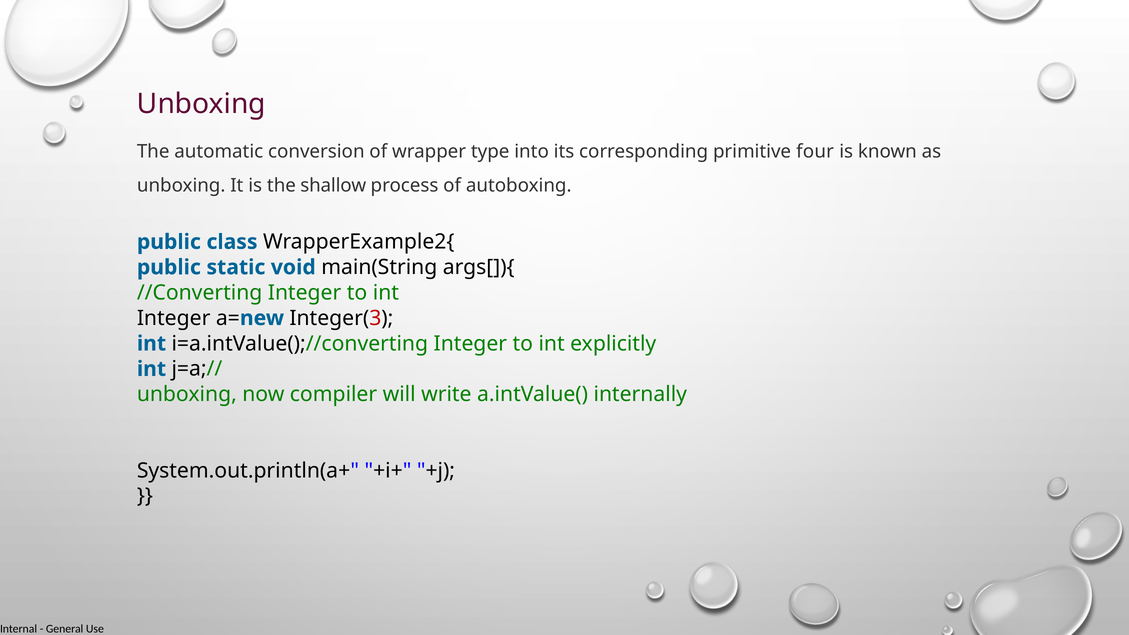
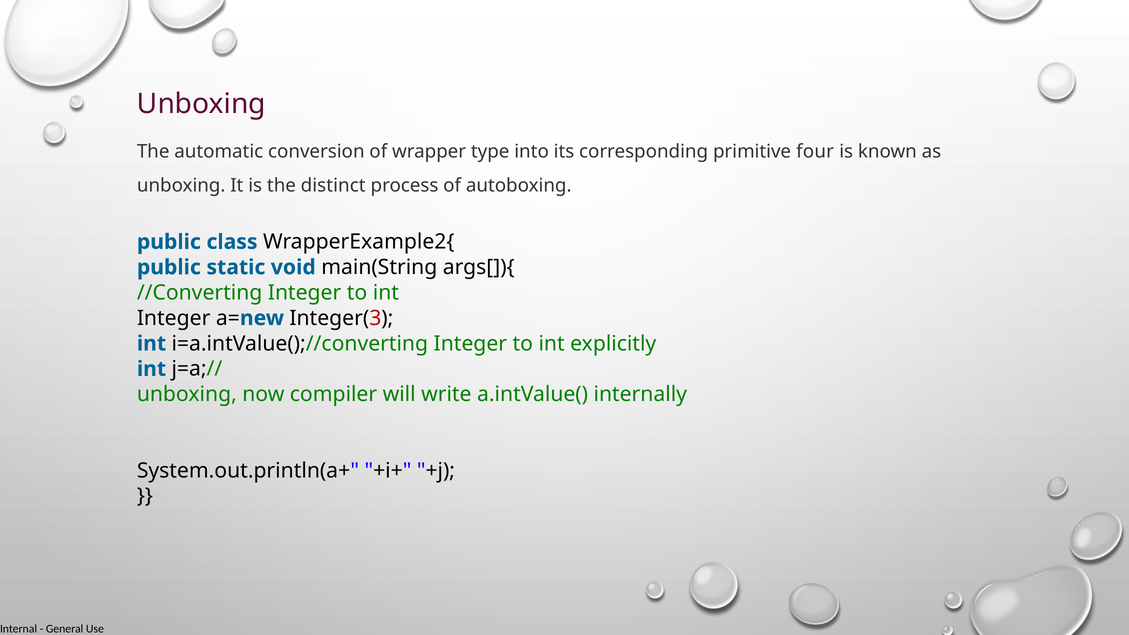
shallow: shallow -> distinct
